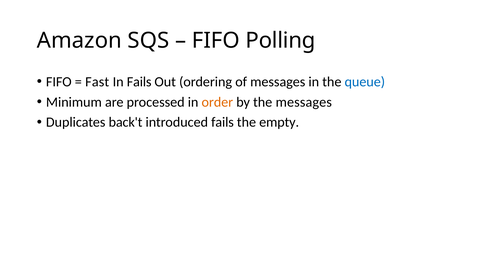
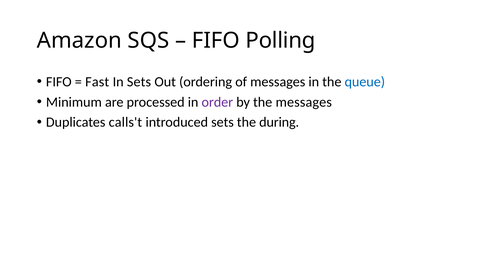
In Fails: Fails -> Sets
order colour: orange -> purple
back't: back't -> calls't
introduced fails: fails -> sets
empty: empty -> during
